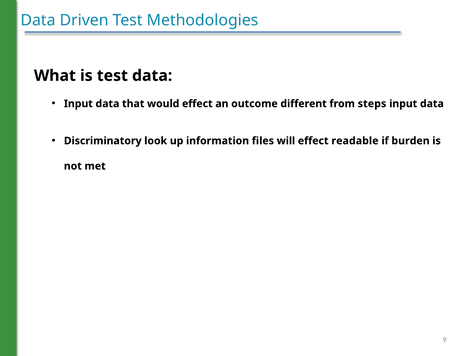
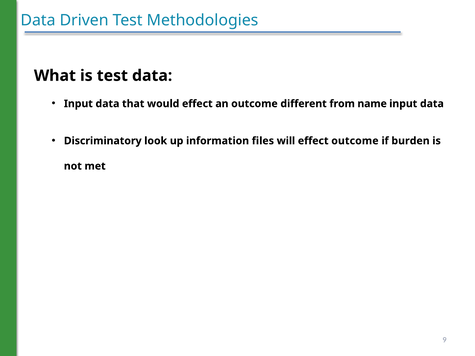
steps: steps -> name
effect readable: readable -> outcome
